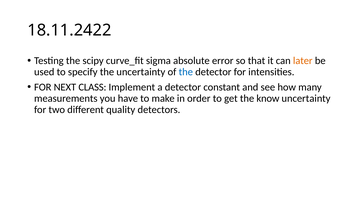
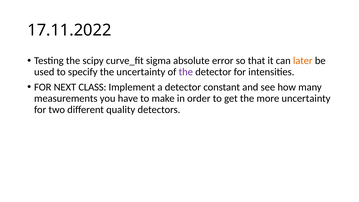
18.11.2422: 18.11.2422 -> 17.11.2022
the at (186, 72) colour: blue -> purple
know: know -> more
